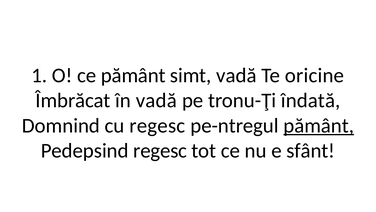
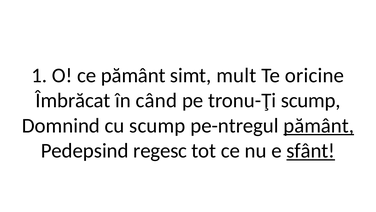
simt vadă: vadă -> mult
în vadă: vadă -> când
tronu-Ţi îndată: îndată -> scump
cu regesc: regesc -> scump
sfânt underline: none -> present
